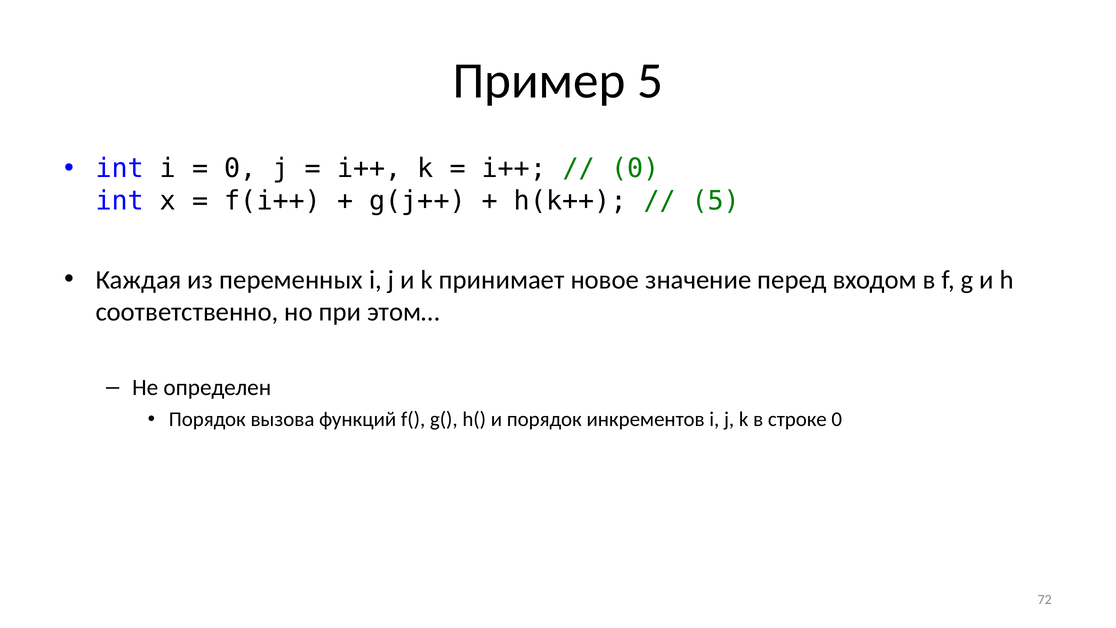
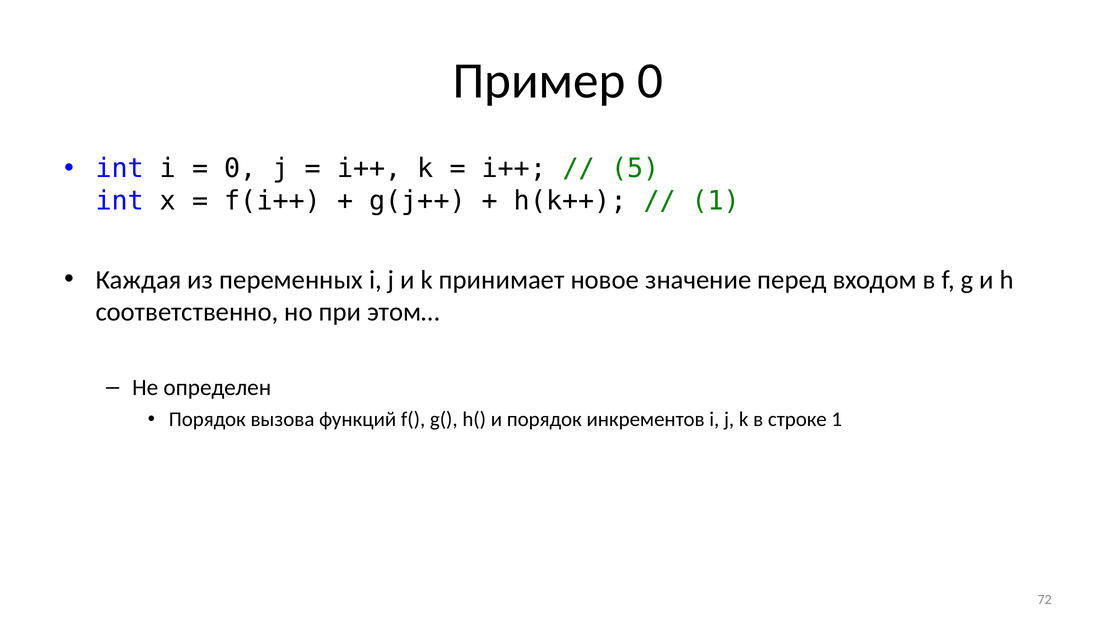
Пример 5: 5 -> 0
0 at (635, 169): 0 -> 5
5 at (716, 201): 5 -> 1
строке 0: 0 -> 1
